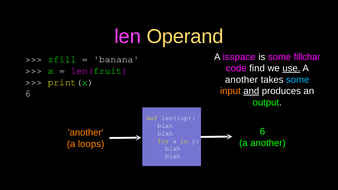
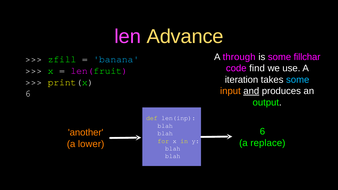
Operand: Operand -> Advance
isspace: isspace -> through
banana colour: white -> light blue
use underline: present -> none
another at (241, 80): another -> iteration
another at (268, 143): another -> replace
loops: loops -> lower
